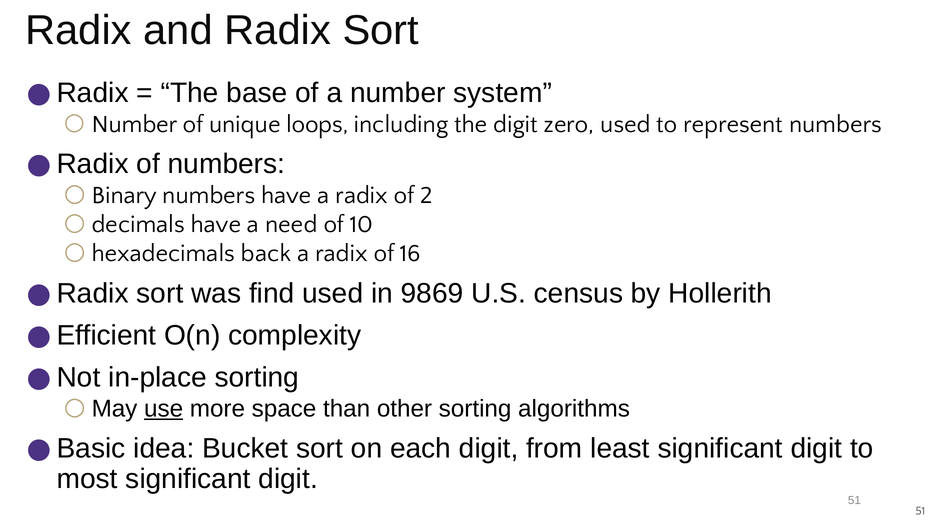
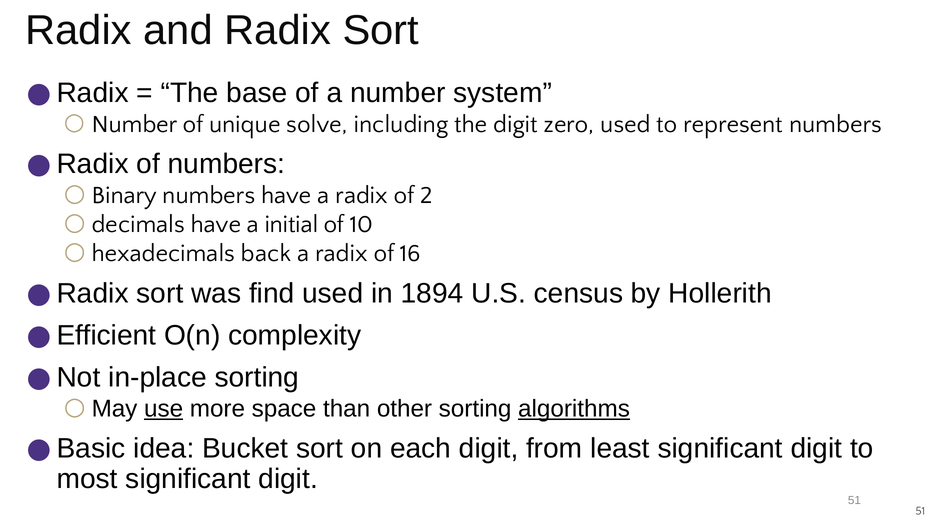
loops: loops -> solve
need: need -> initial
9869: 9869 -> 1894
algorithms underline: none -> present
